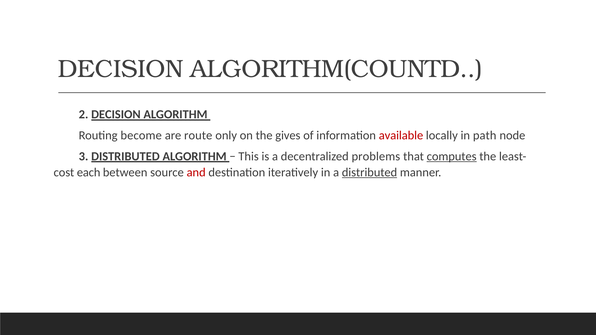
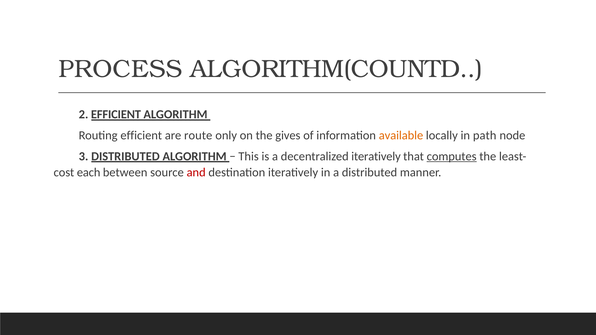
DECISION at (121, 69): DECISION -> PROCESS
2 DECISION: DECISION -> EFFICIENT
Routing become: become -> efficient
available colour: red -> orange
decentralized problems: problems -> iteratively
distributed at (370, 172) underline: present -> none
